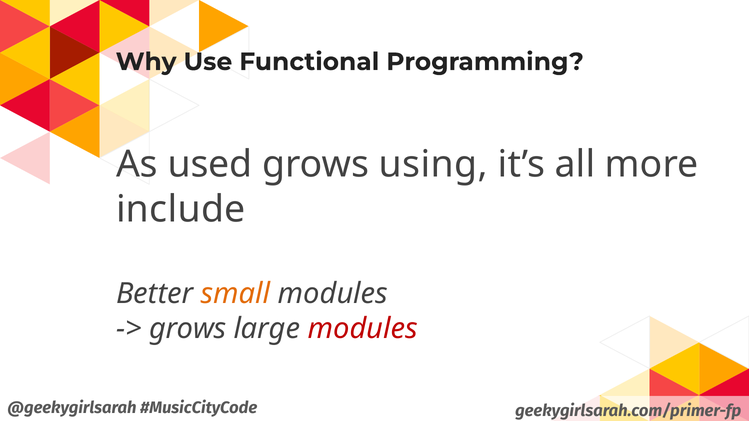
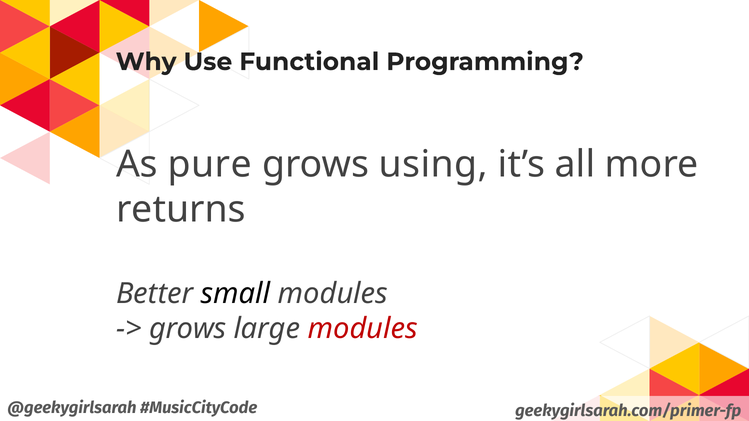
used: used -> pure
include: include -> returns
small colour: orange -> black
